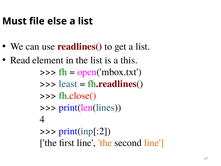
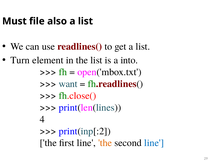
else: else -> also
Read: Read -> Turn
this: this -> into
least: least -> want
line at (154, 143) colour: orange -> blue
